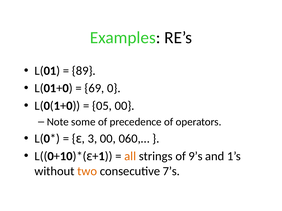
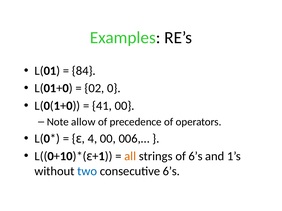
89: 89 -> 84
69: 69 -> 02
05: 05 -> 41
some: some -> allow
3: 3 -> 4
060,…: 060,… -> 006,…
of 9’s: 9’s -> 6’s
two colour: orange -> blue
consecutive 7’s: 7’s -> 6’s
